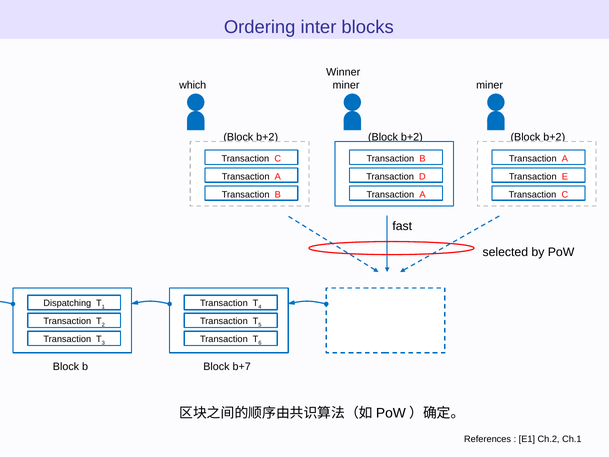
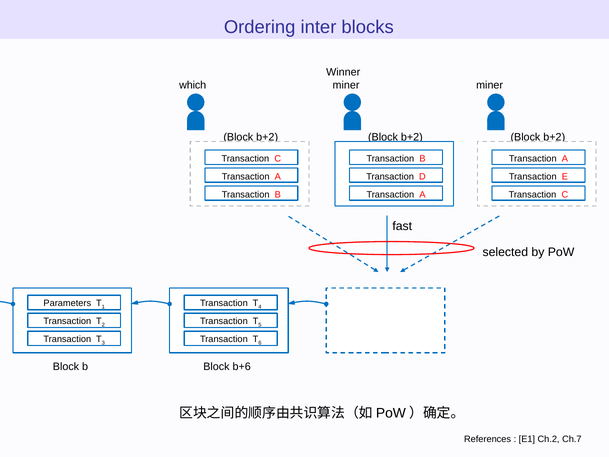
Dispatching: Dispatching -> Parameters
b+7: b+7 -> b+6
Ch.1: Ch.1 -> Ch.7
